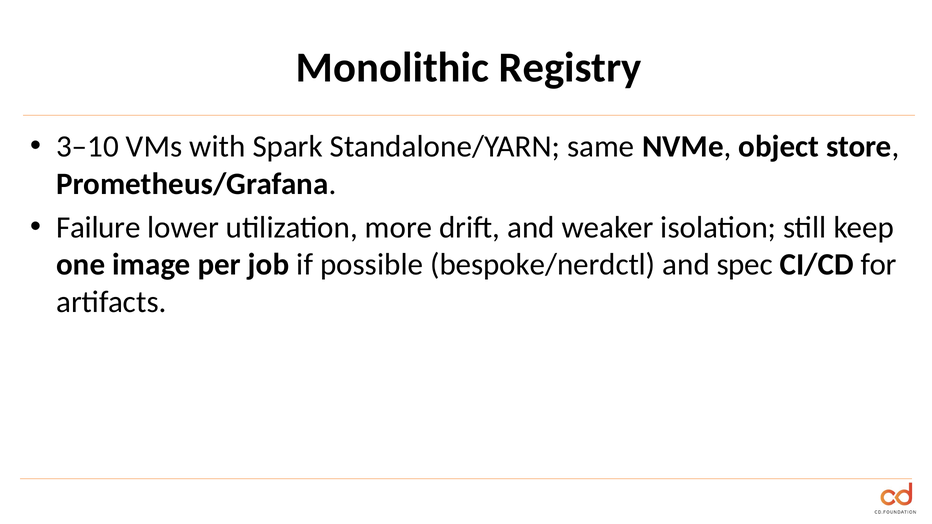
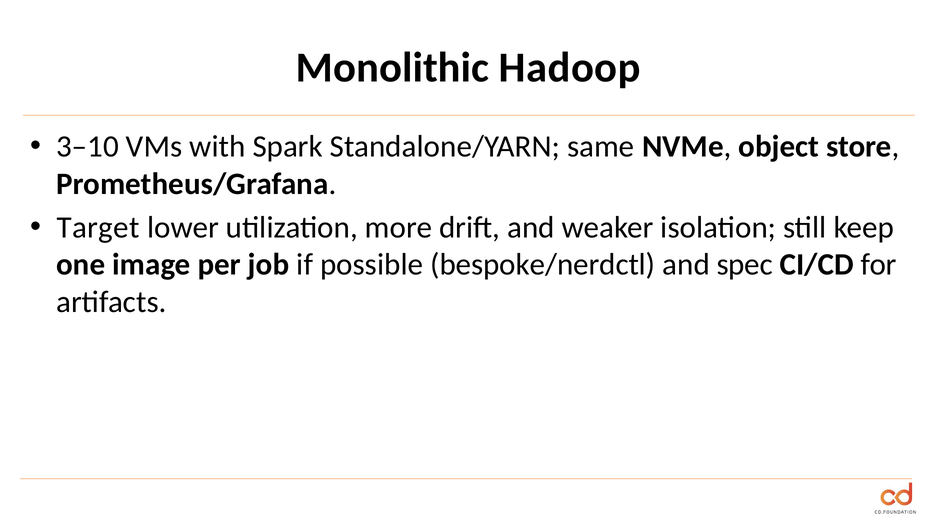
Registry: Registry -> Hadoop
Failure: Failure -> Target
